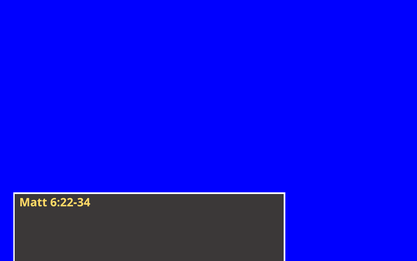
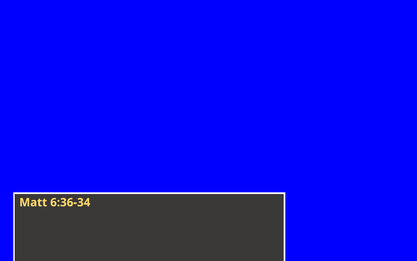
6:22-34: 6:22-34 -> 6:36-34
